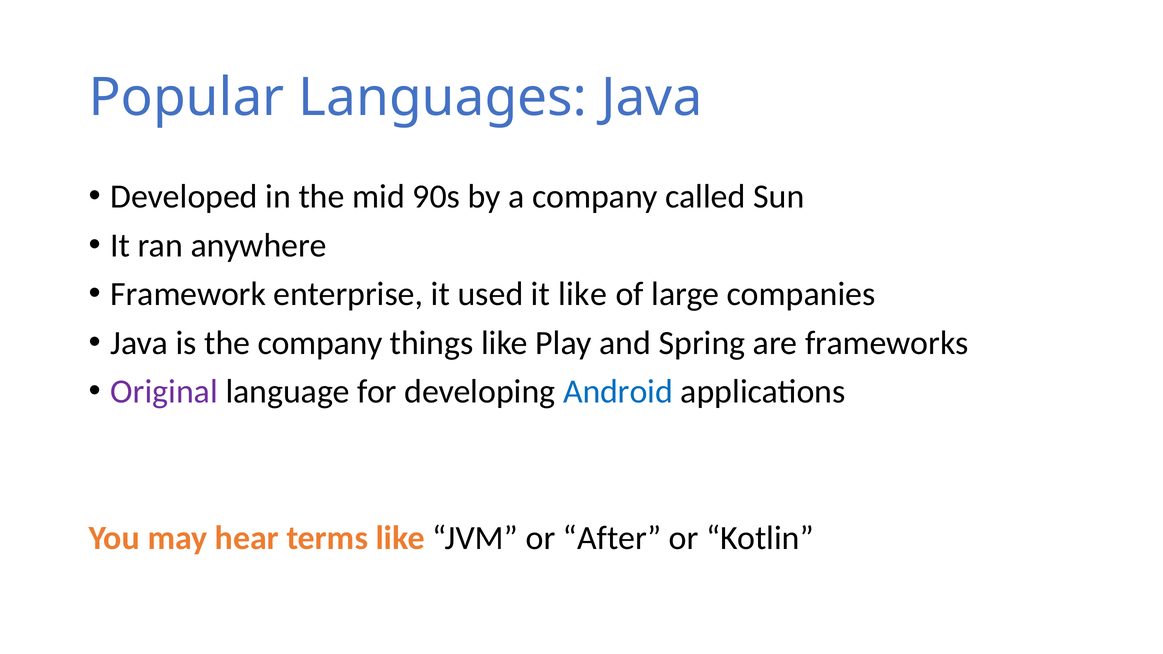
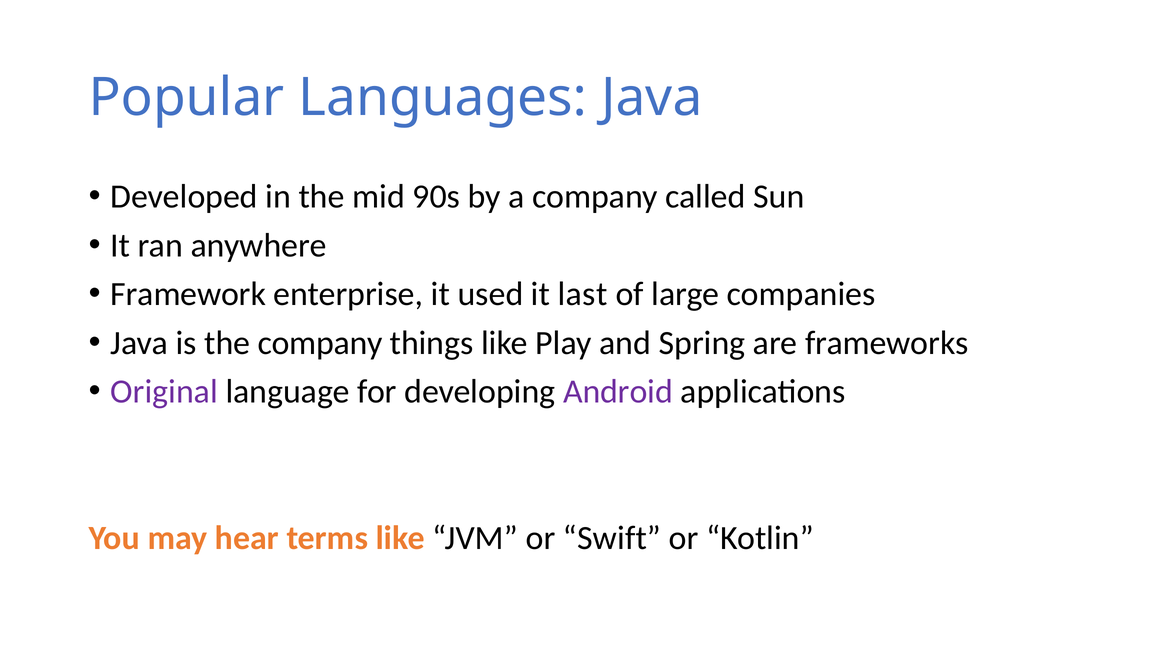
it like: like -> last
Android colour: blue -> purple
After: After -> Swift
